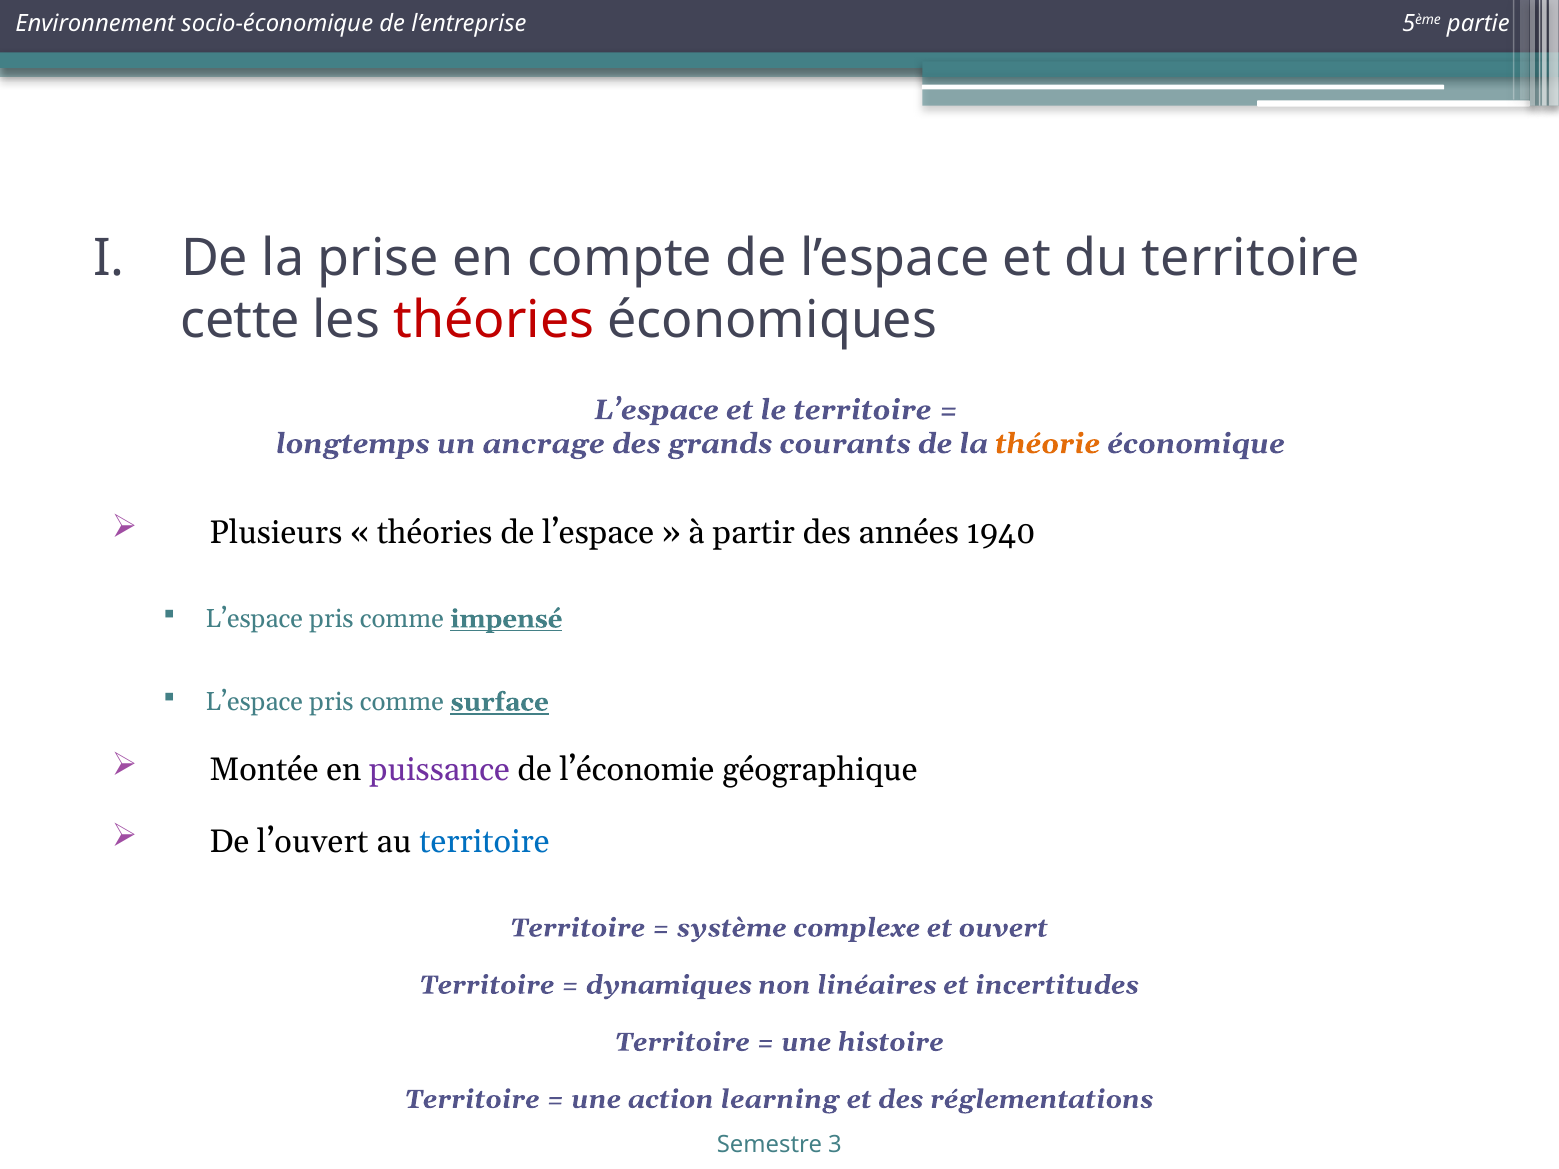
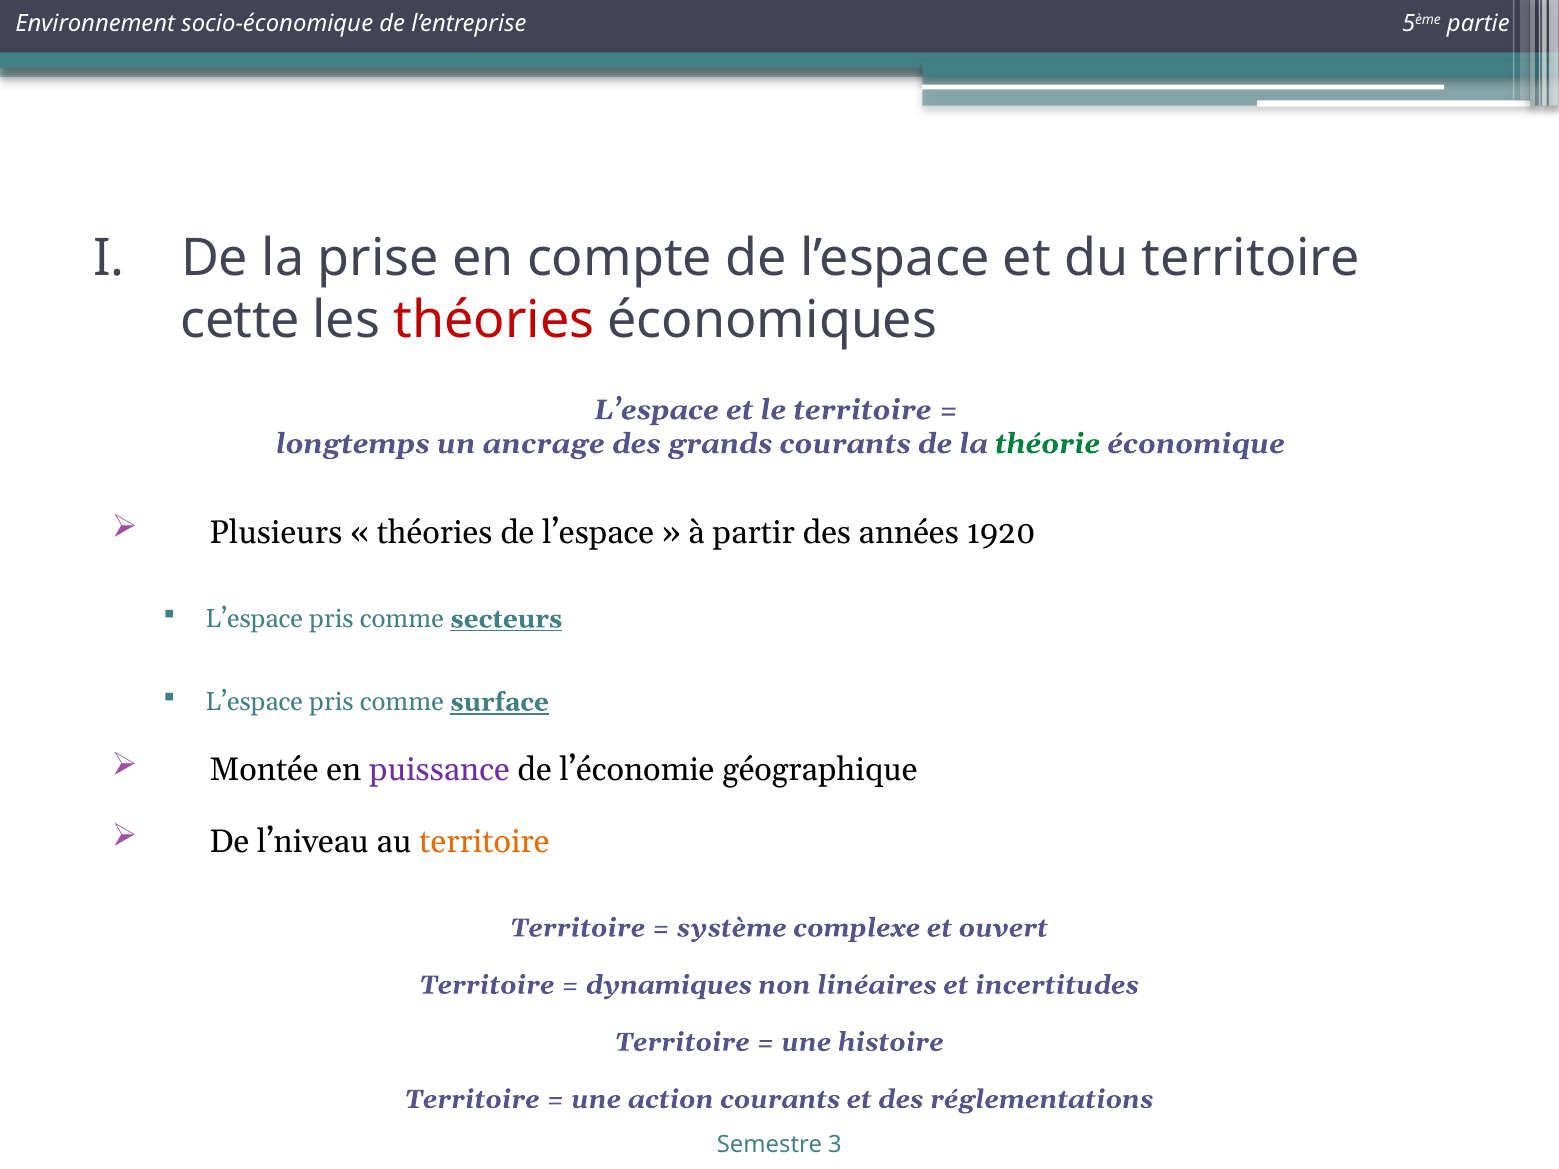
théorie colour: orange -> green
1940: 1940 -> 1920
impensé: impensé -> secteurs
l’ouvert: l’ouvert -> l’niveau
territoire at (484, 842) colour: blue -> orange
action learning: learning -> courants
